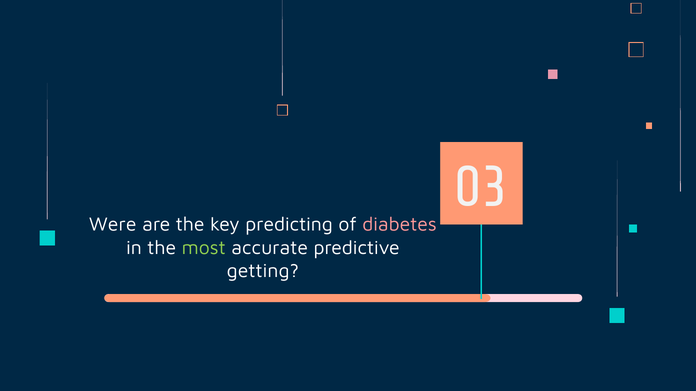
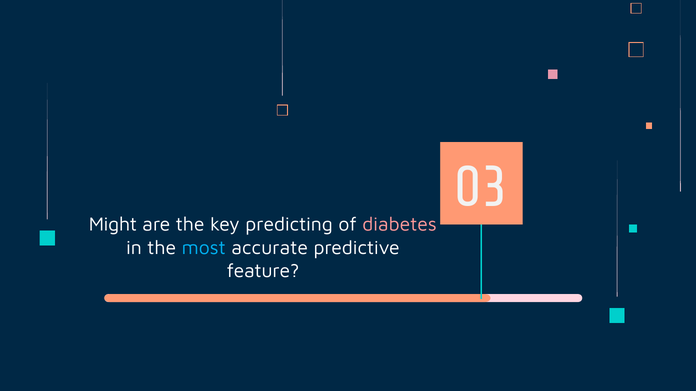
Were: Were -> Might
most colour: light green -> light blue
getting: getting -> feature
